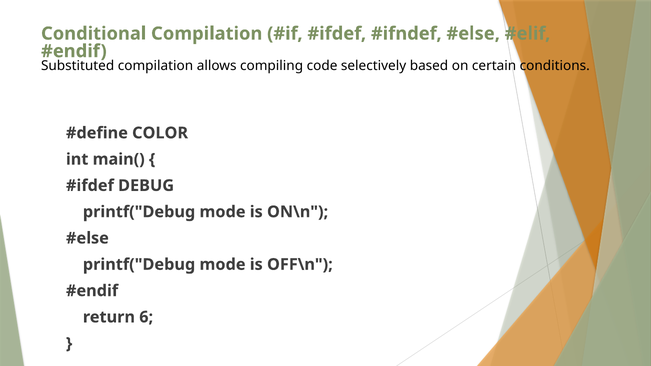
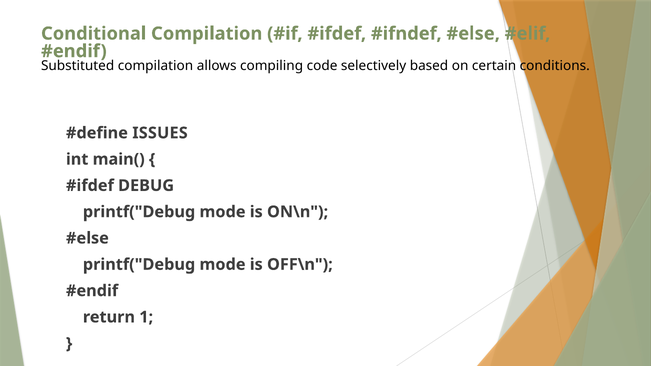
COLOR: COLOR -> ISSUES
6: 6 -> 1
